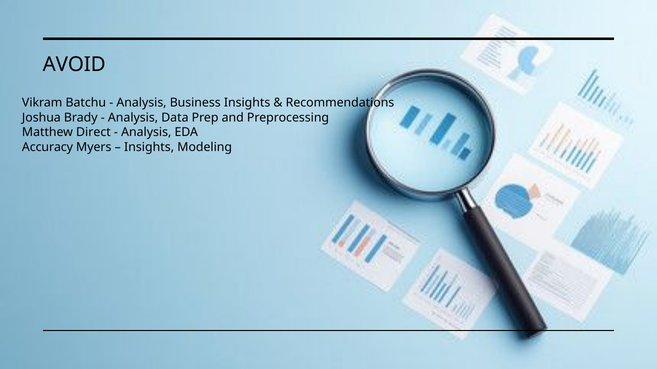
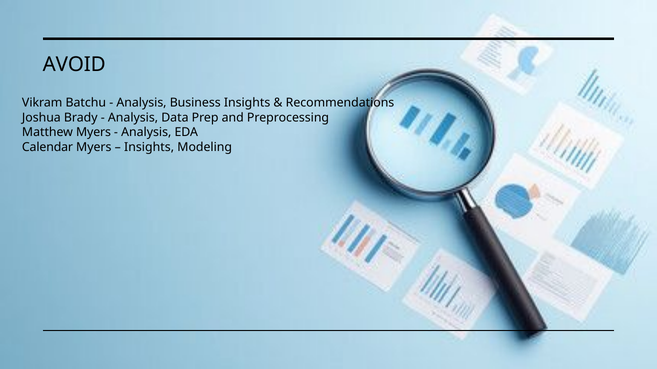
Matthew Direct: Direct -> Myers
Accuracy: Accuracy -> Calendar
